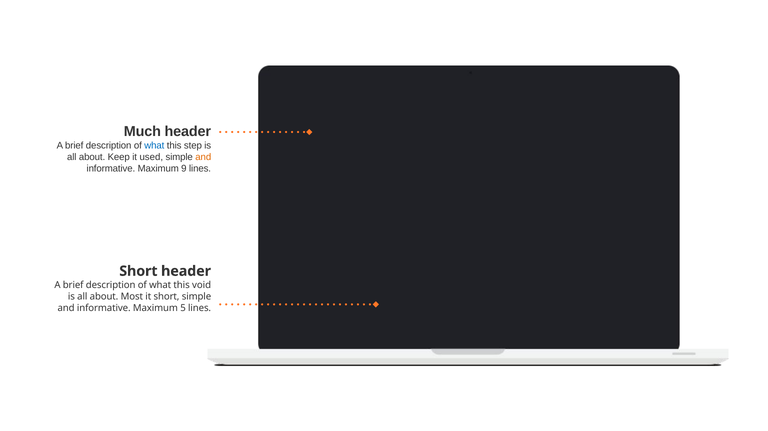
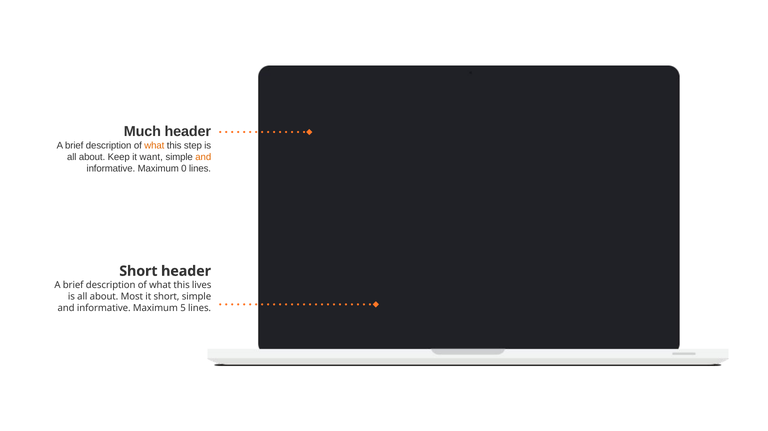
what at (154, 145) colour: blue -> orange
used: used -> want
9: 9 -> 0
void: void -> lives
